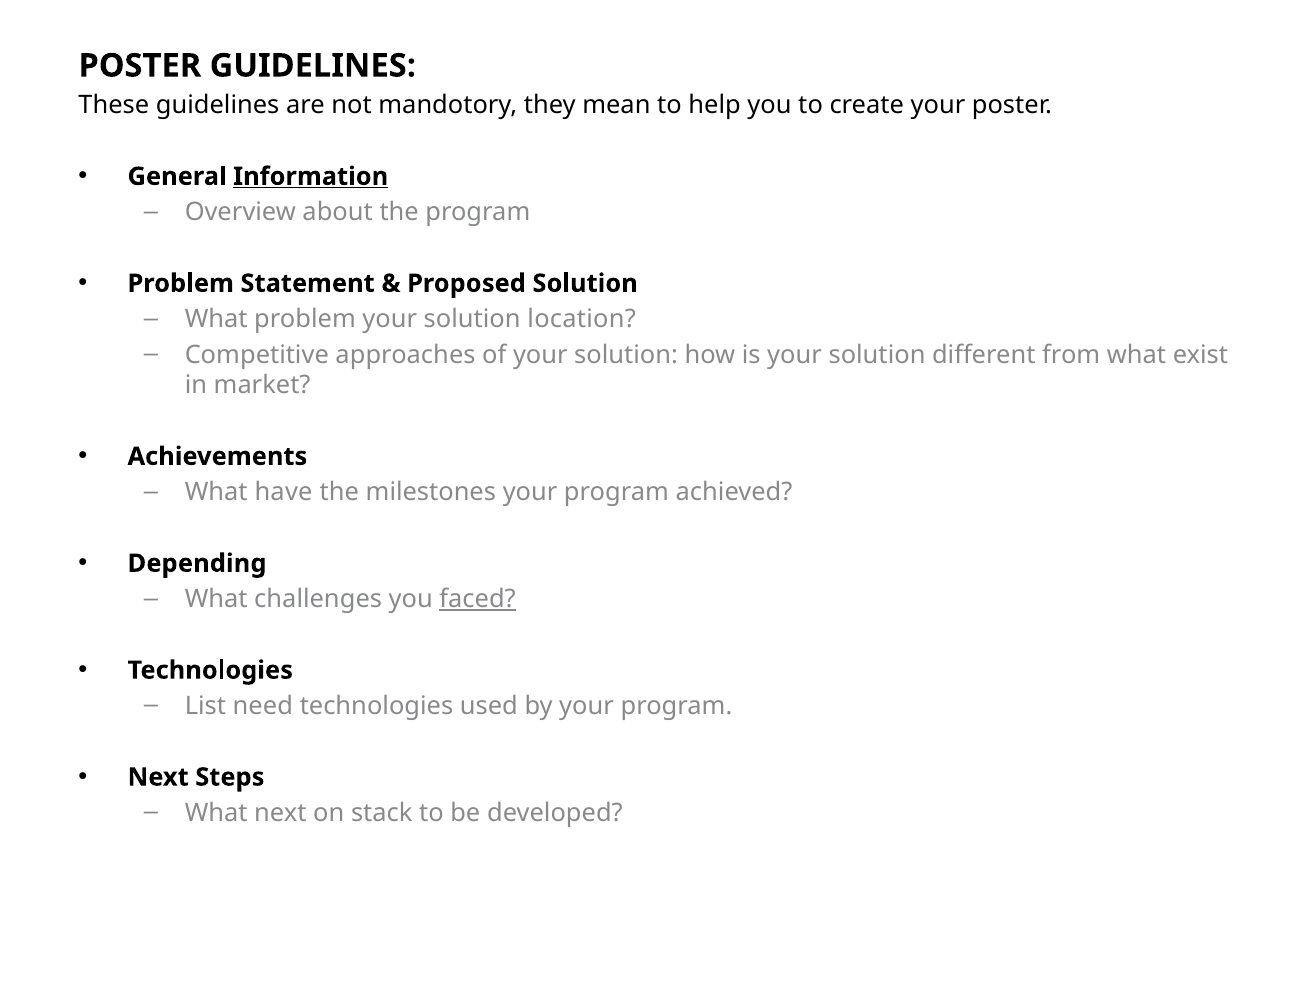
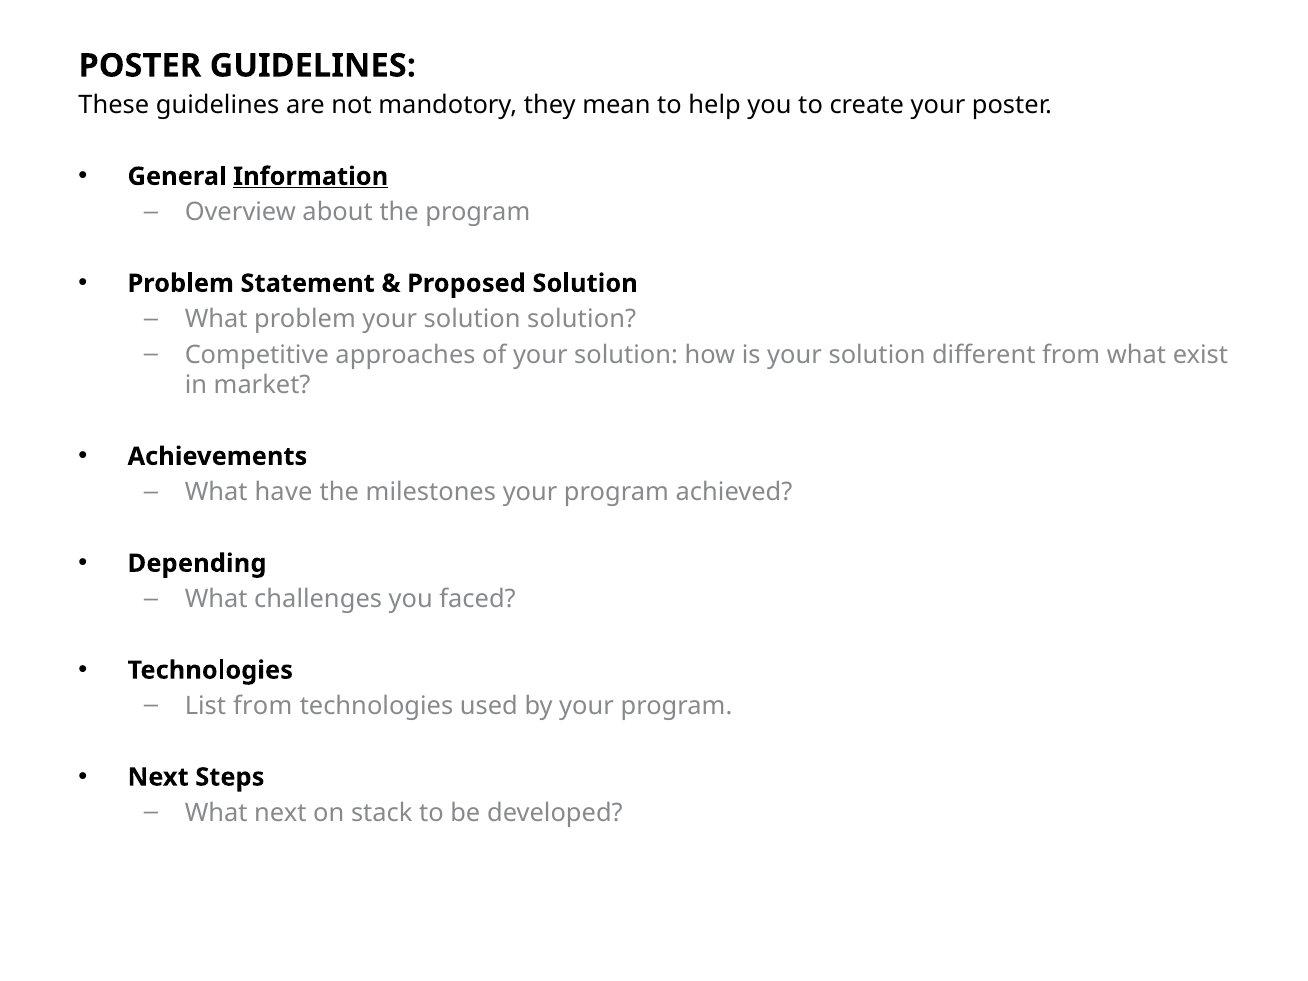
solution location: location -> solution
faced underline: present -> none
List need: need -> from
